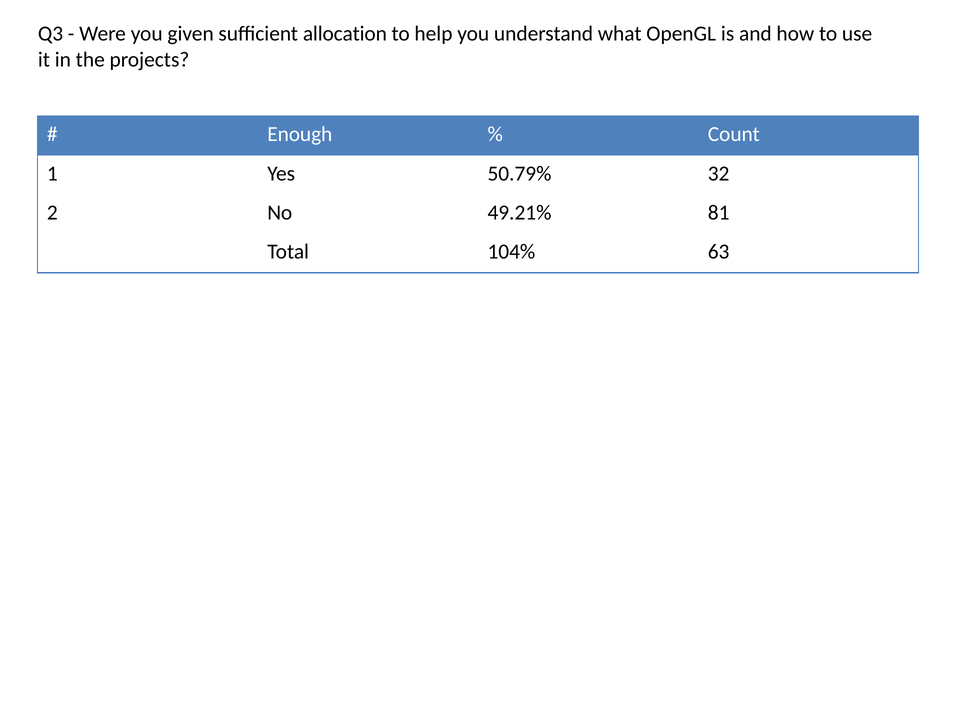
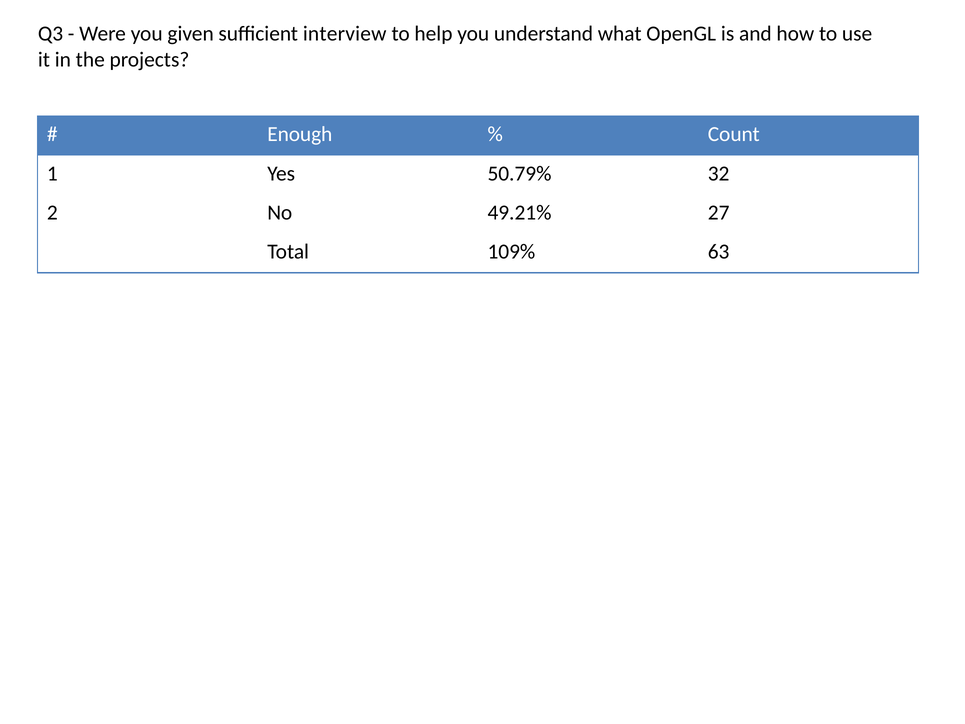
allocation: allocation -> interview
81: 81 -> 27
104%: 104% -> 109%
